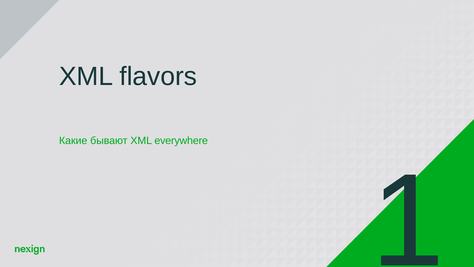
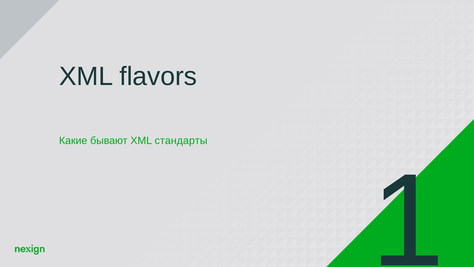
everywhere: everywhere -> стандарты
